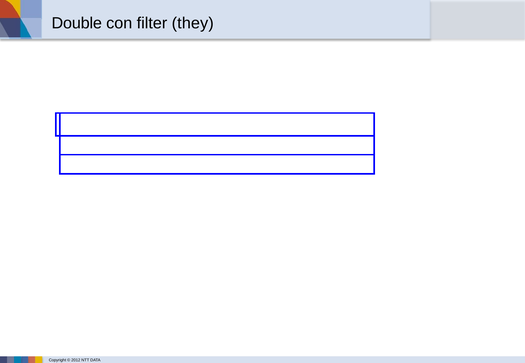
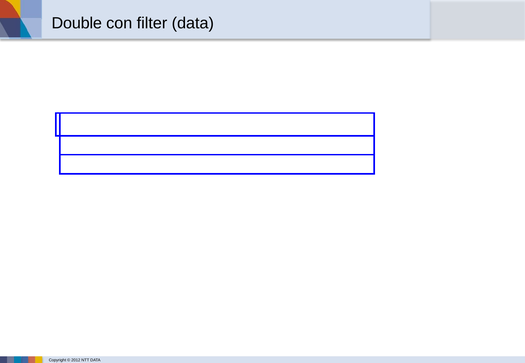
filter they: they -> data
